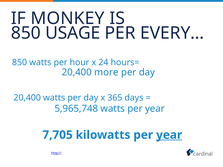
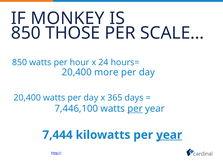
USAGE: USAGE -> THOSE
EVERY…: EVERY… -> SCALE…
5,965,748: 5,965,748 -> 7,446,100
per at (135, 109) underline: none -> present
7,705: 7,705 -> 7,444
